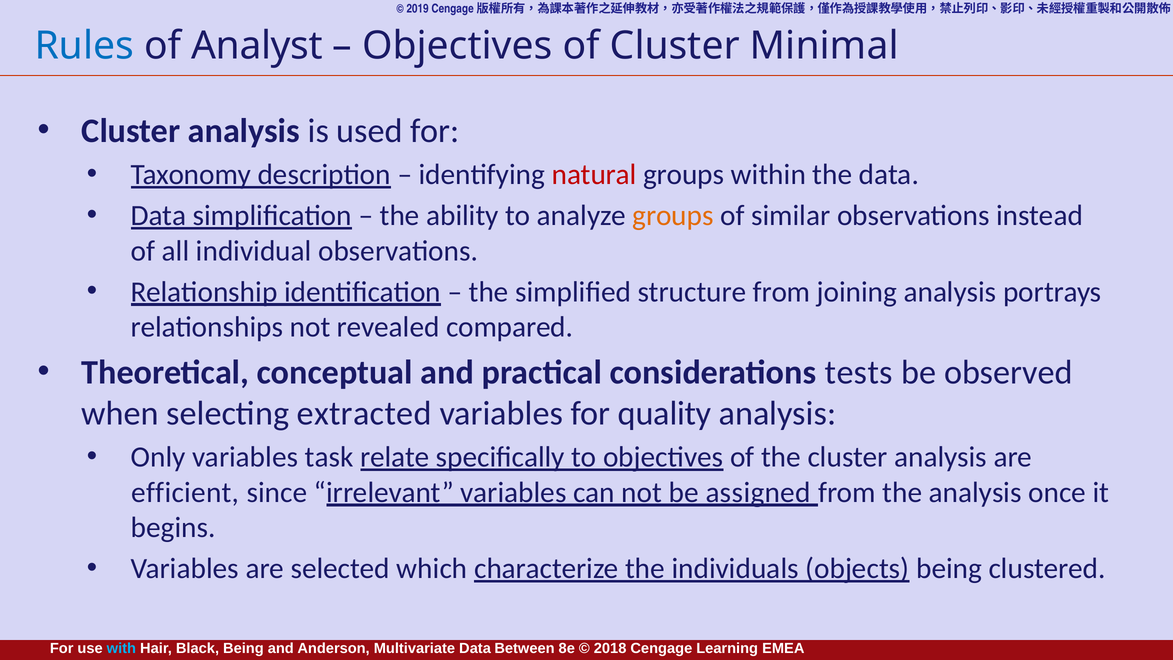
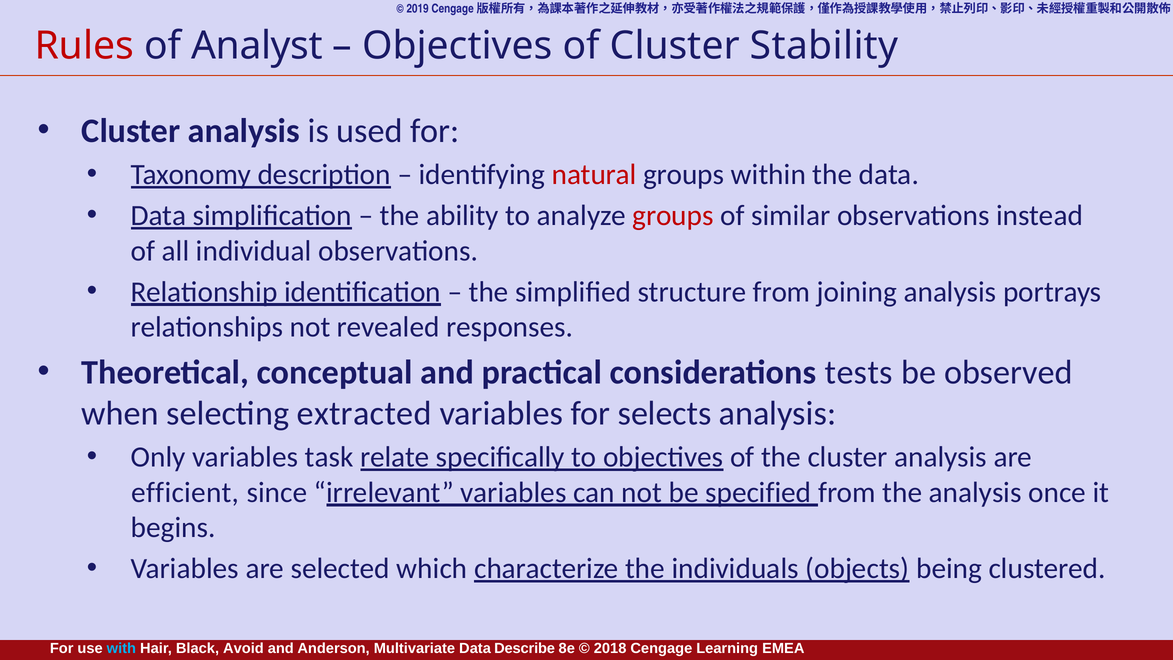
Rules colour: blue -> red
Minimal: Minimal -> Stability
groups at (673, 216) colour: orange -> red
compared: compared -> responses
quality: quality -> selects
assigned: assigned -> specified
Black Being: Being -> Avoid
Between: Between -> Describe
